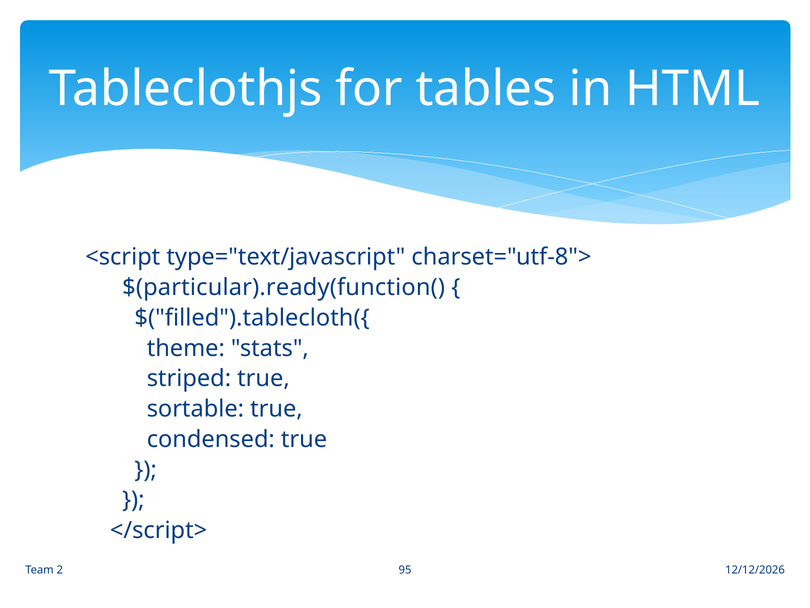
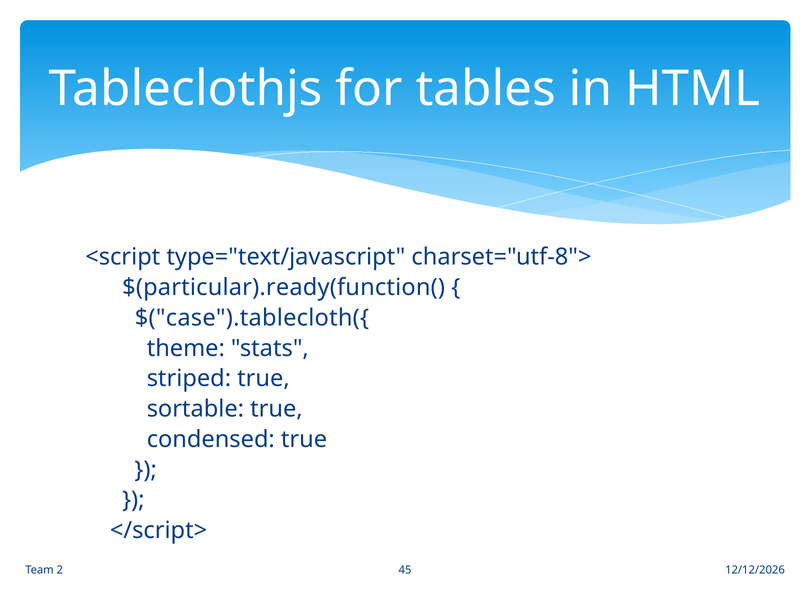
$("filled").tablecloth({: $("filled").tablecloth({ -> $("case").tablecloth({
95: 95 -> 45
